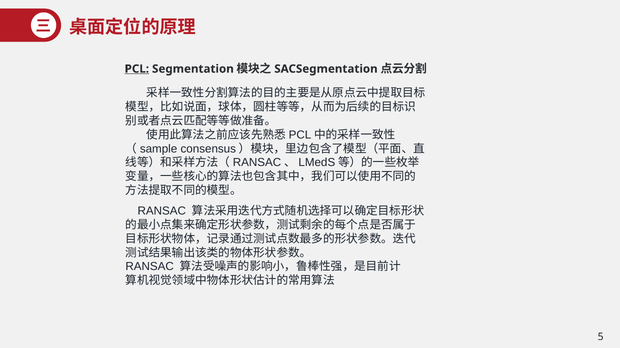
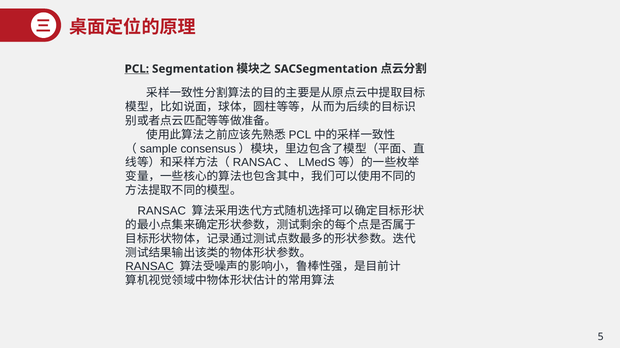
RANSAC at (150, 267) underline: none -> present
